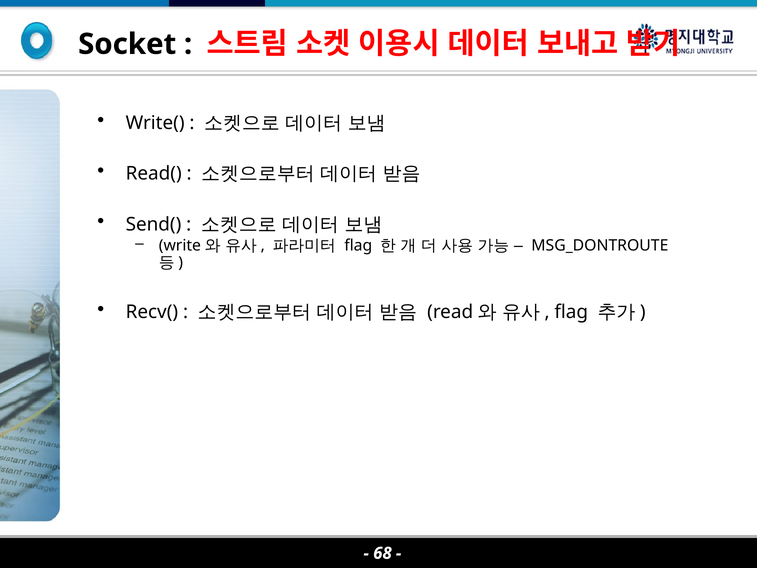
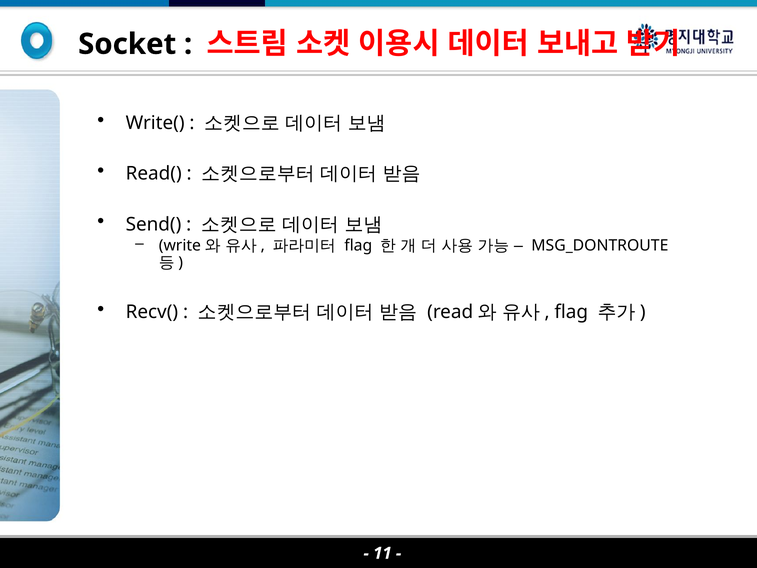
68: 68 -> 11
